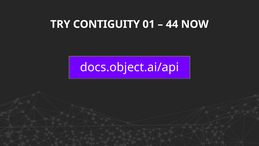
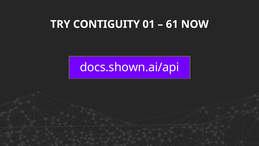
44: 44 -> 61
docs.object.ai/api: docs.object.ai/api -> docs.shown.ai/api
